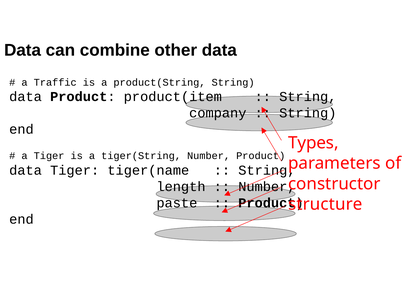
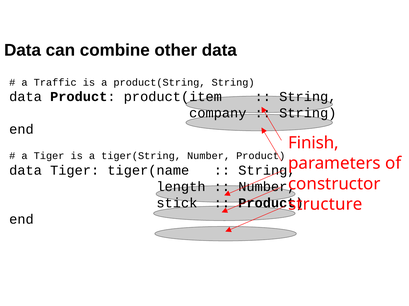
Types: Types -> Finish
paste: paste -> stick
